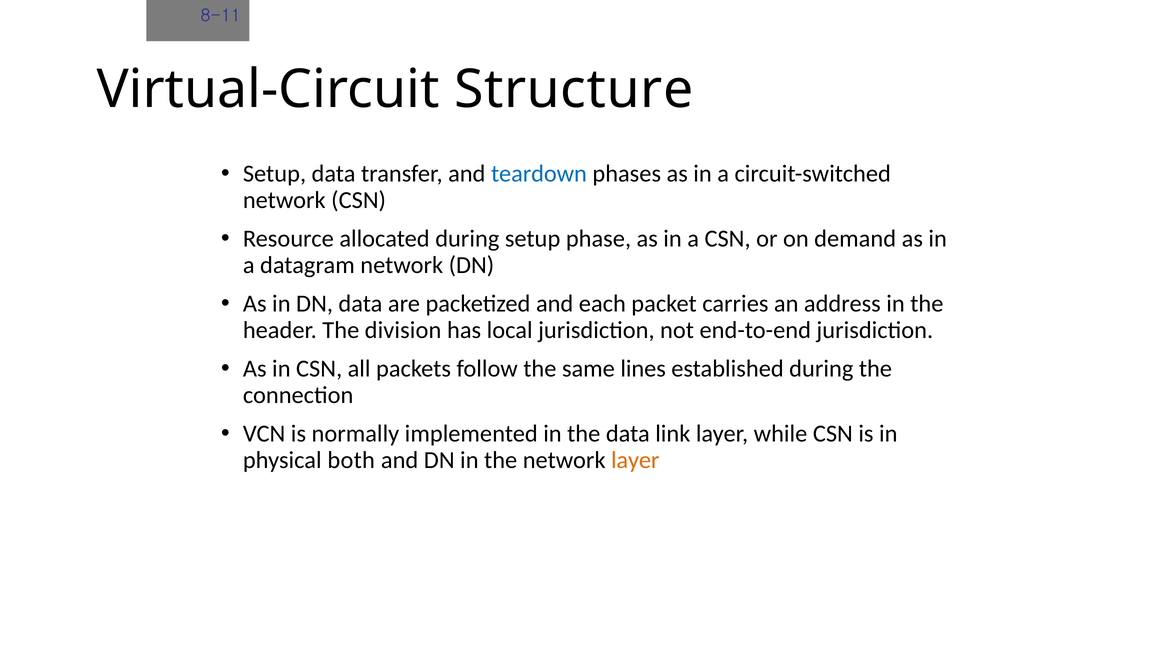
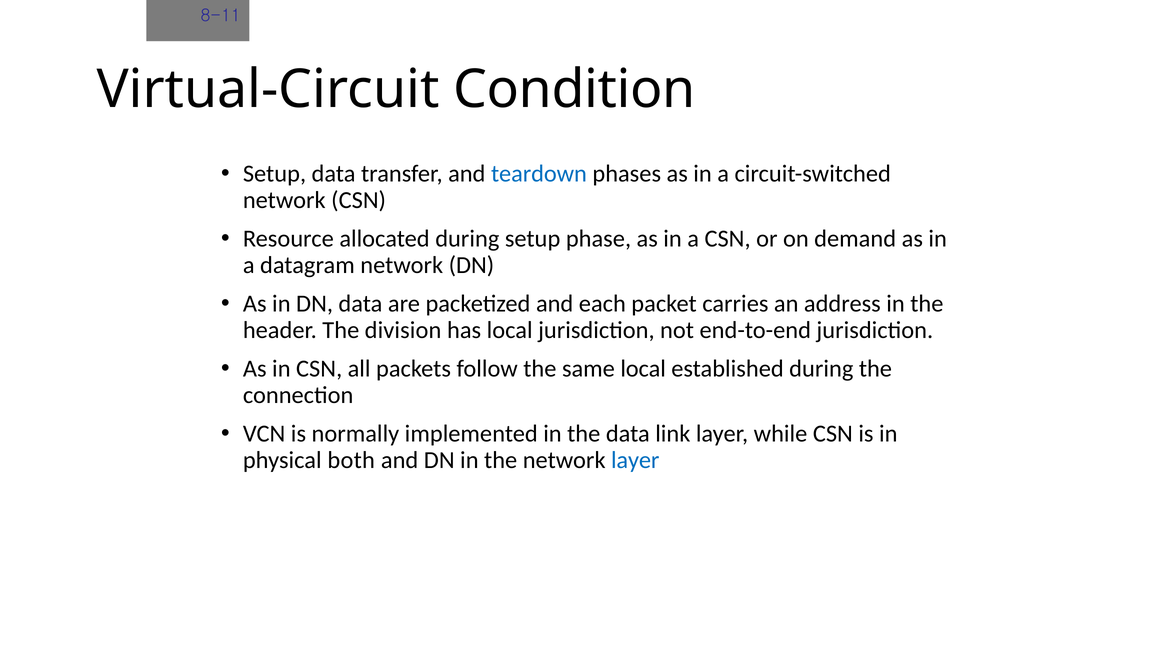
Structure: Structure -> Condition
same lines: lines -> local
layer at (635, 460) colour: orange -> blue
